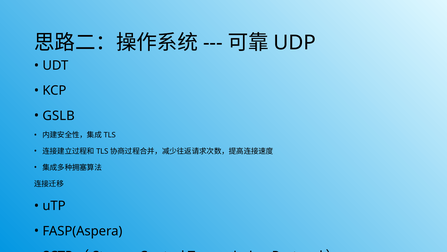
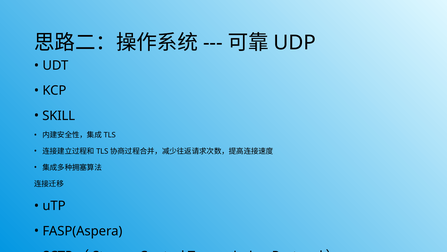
GSLB: GSLB -> SKILL
